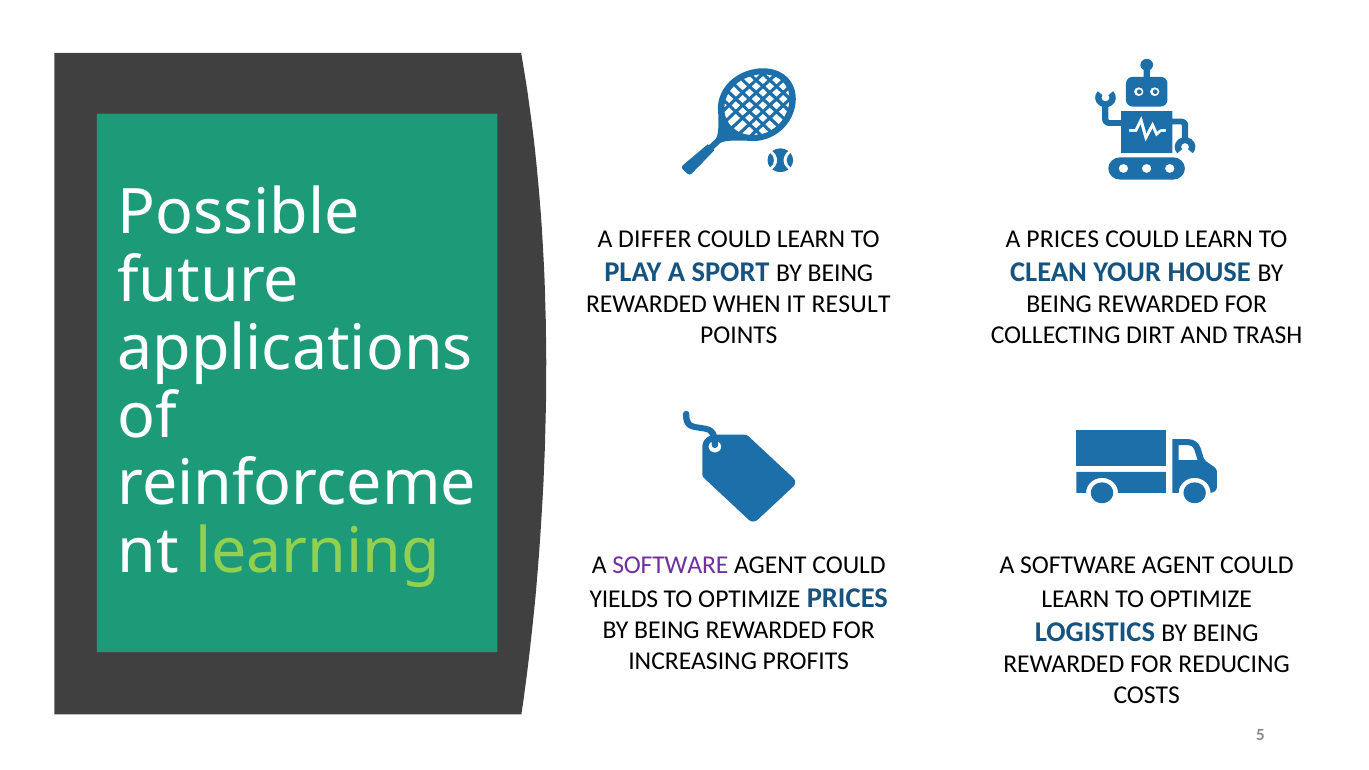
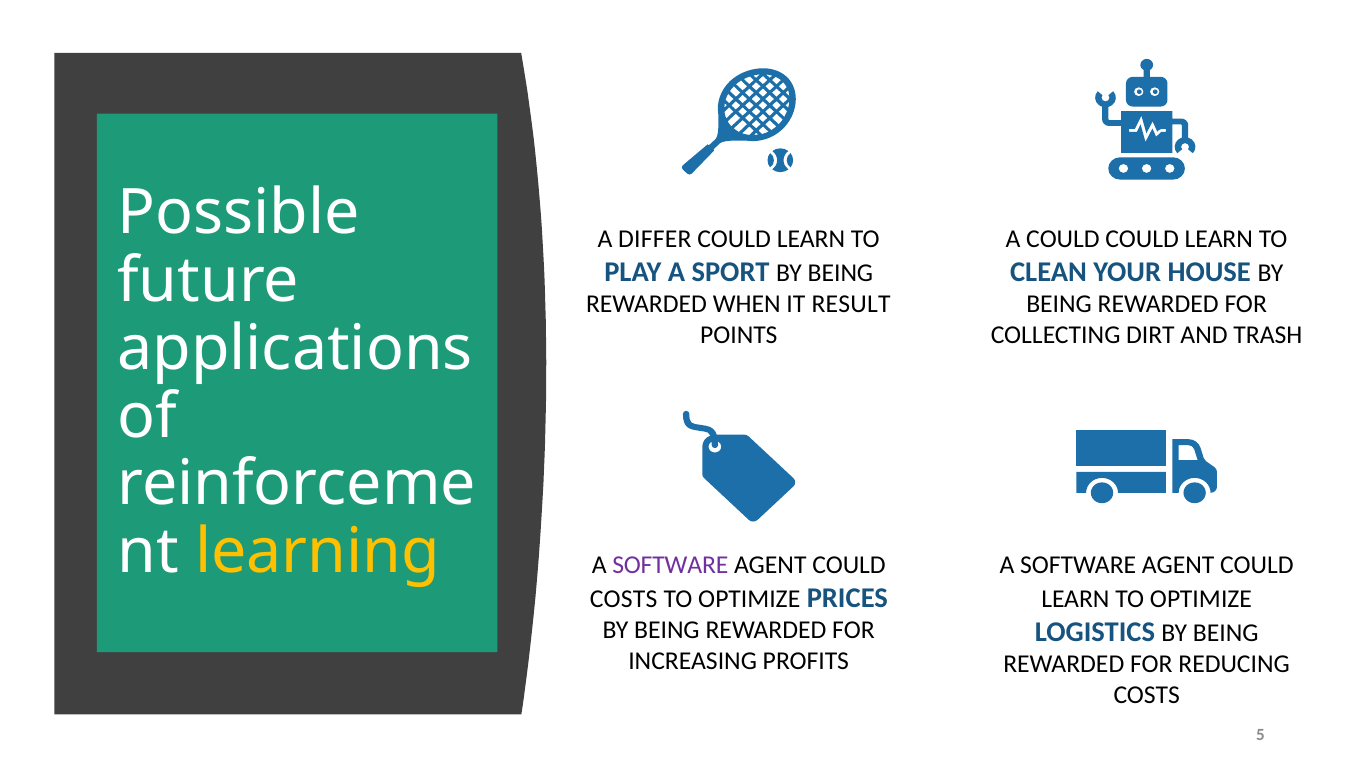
A PRICES: PRICES -> COULD
learning colour: light green -> yellow
YIELDS at (624, 599): YIELDS -> COSTS
